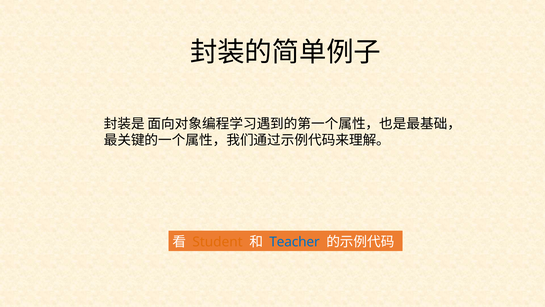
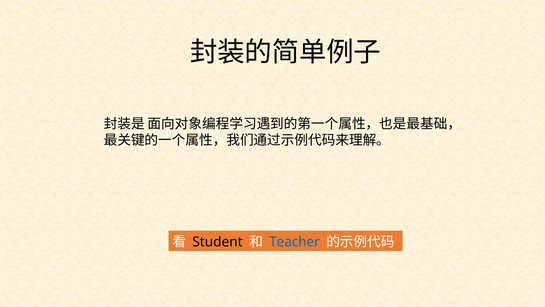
Student colour: orange -> black
